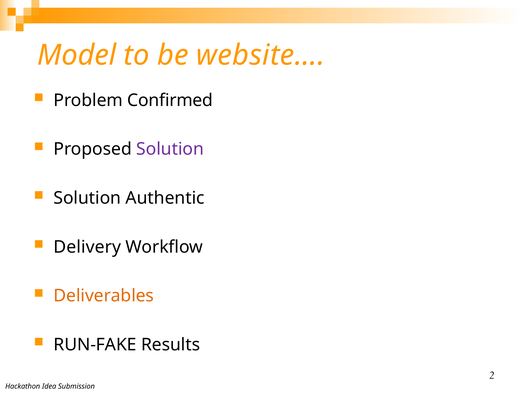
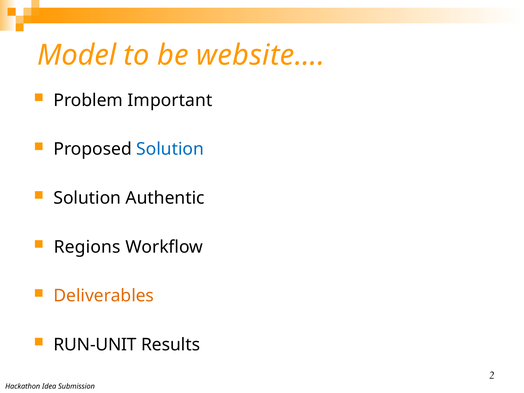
Confirmed: Confirmed -> Important
Solution at (170, 149) colour: purple -> blue
Delivery: Delivery -> Regions
RUN-FAKE: RUN-FAKE -> RUN-UNIT
